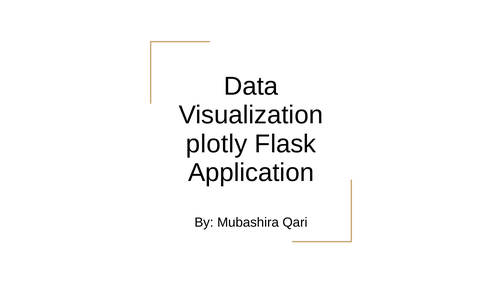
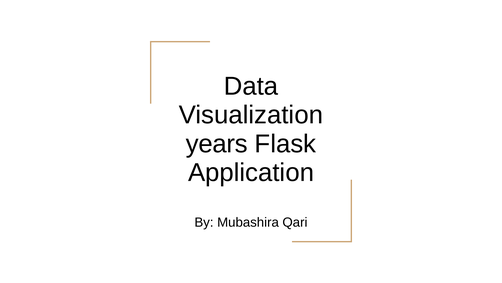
plotly: plotly -> years
